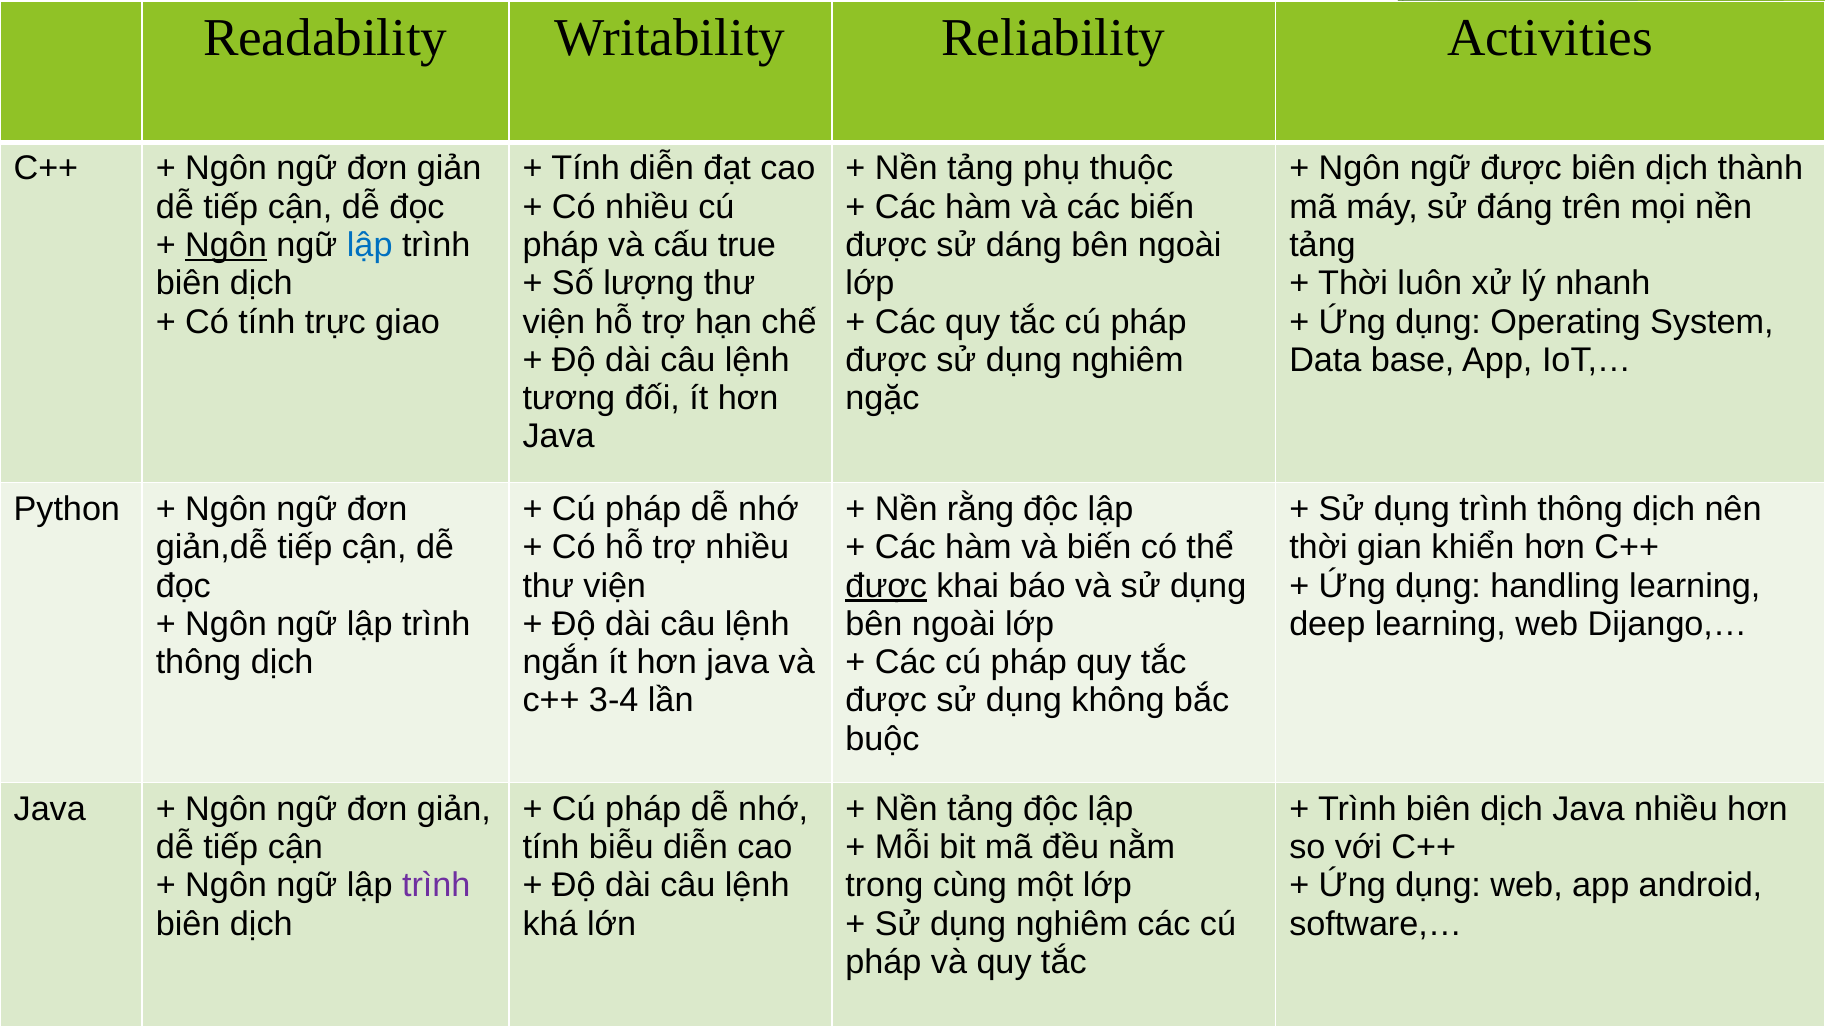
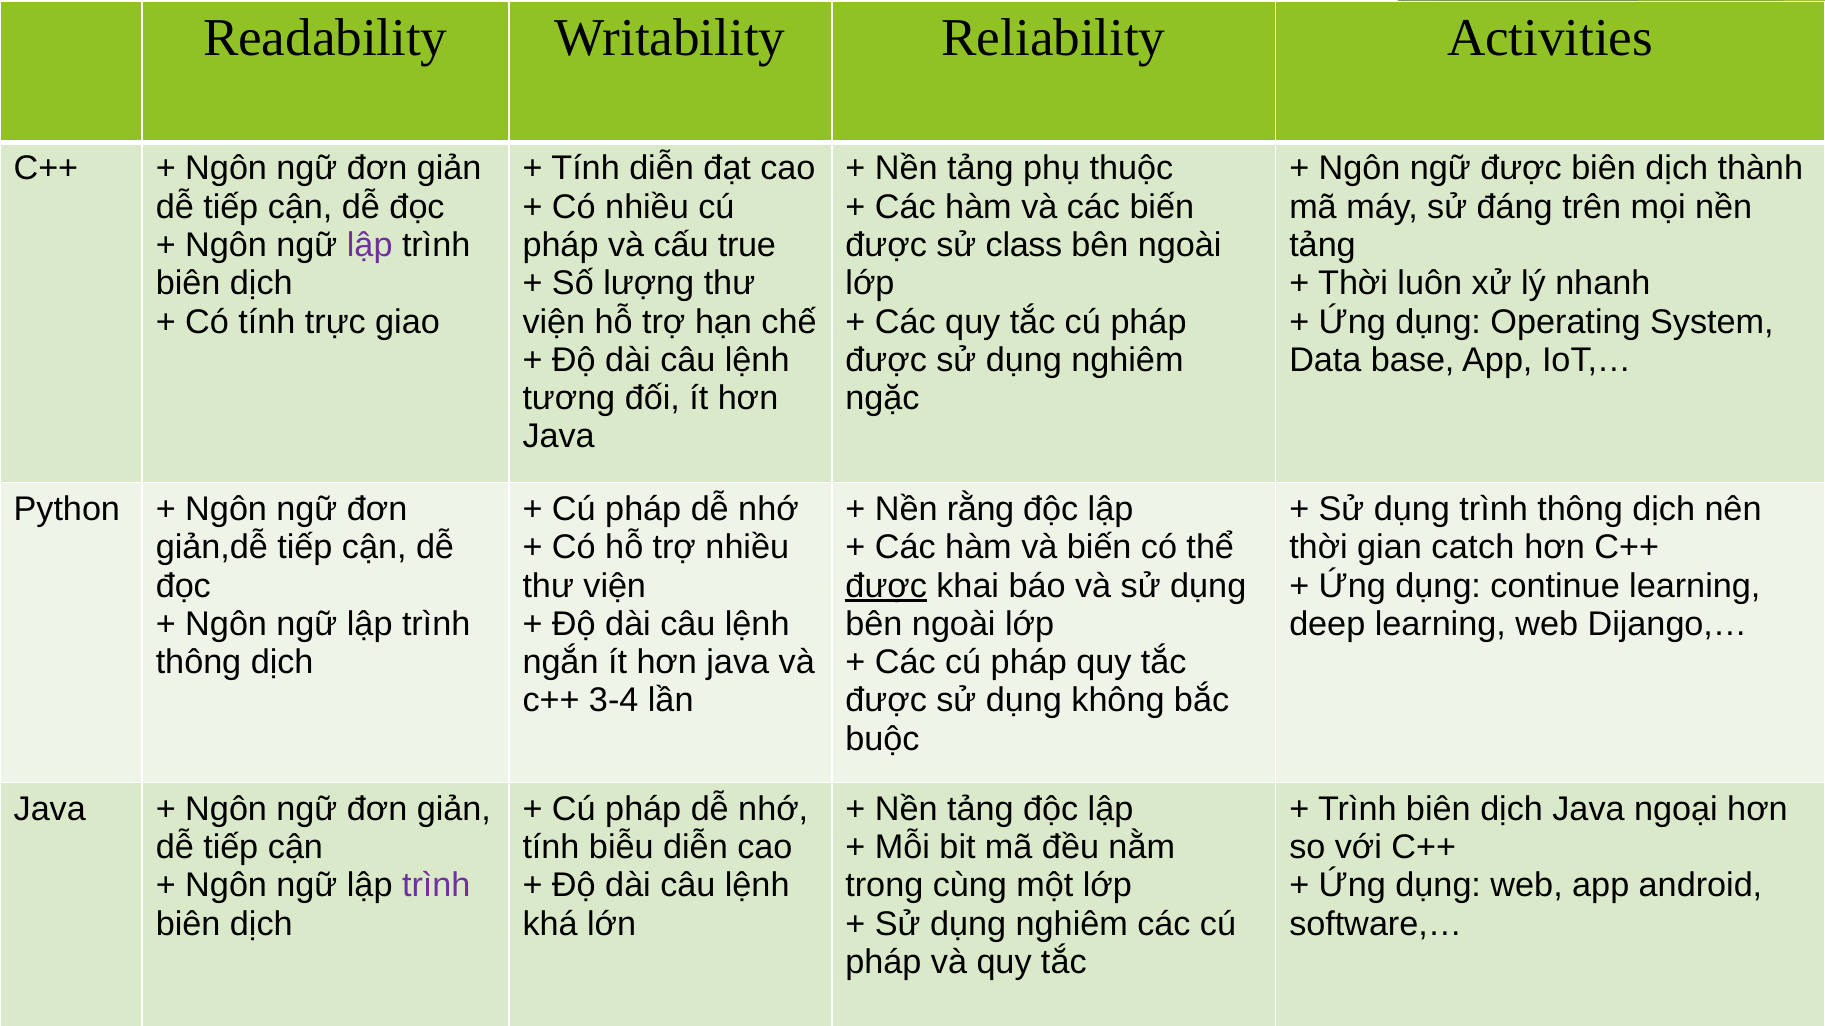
Ngôn at (226, 245) underline: present -> none
lập at (370, 245) colour: blue -> purple
dáng: dáng -> class
khiển: khiển -> catch
handling: handling -> continue
Java nhiều: nhiều -> ngoại
